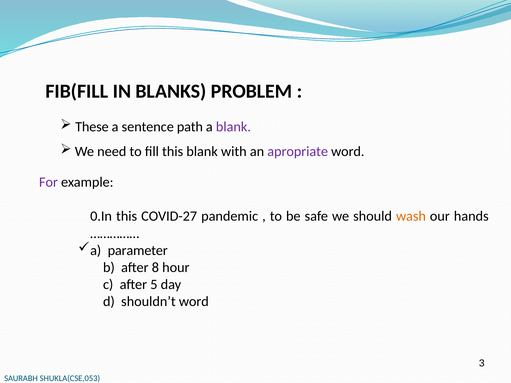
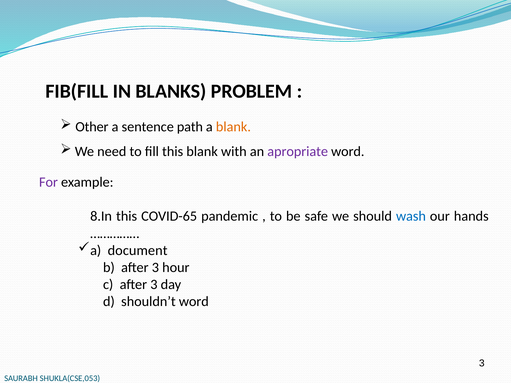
These: These -> Other
blank at (233, 127) colour: purple -> orange
0.In: 0.In -> 8.In
COVID-27: COVID-27 -> COVID-65
wash colour: orange -> blue
parameter: parameter -> document
b after 8: 8 -> 3
c after 5: 5 -> 3
